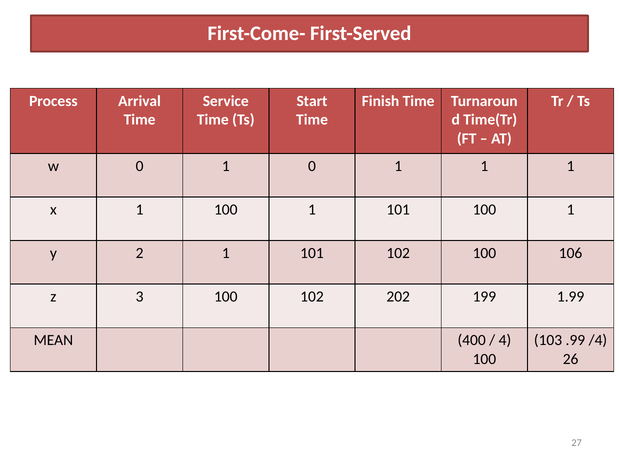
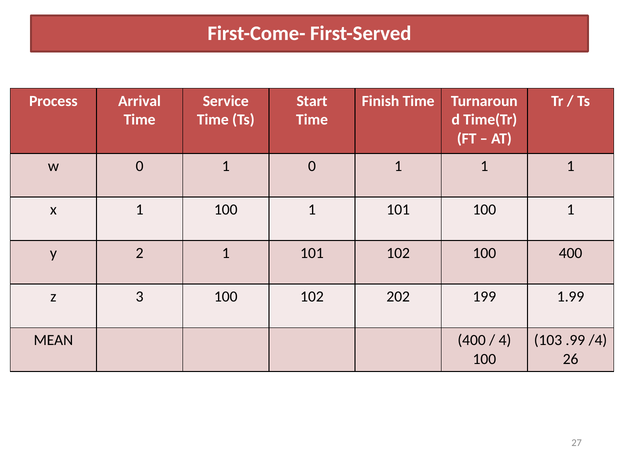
100 106: 106 -> 400
